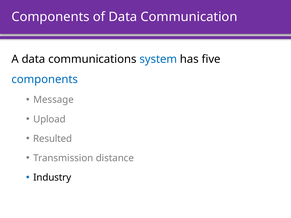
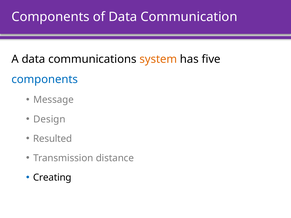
system colour: blue -> orange
Upload: Upload -> Design
Industry: Industry -> Creating
